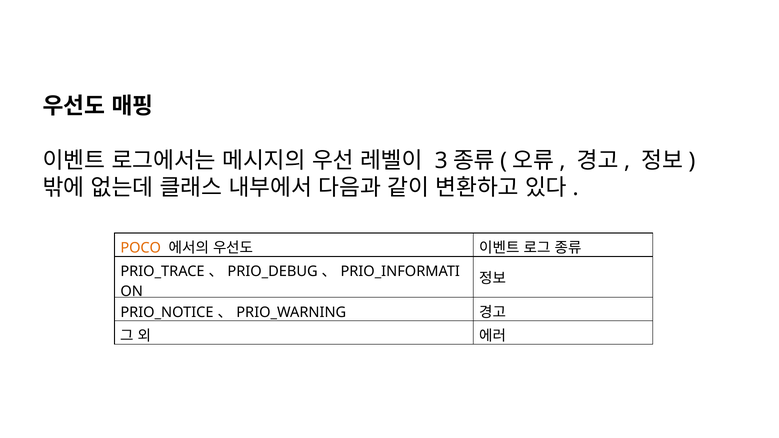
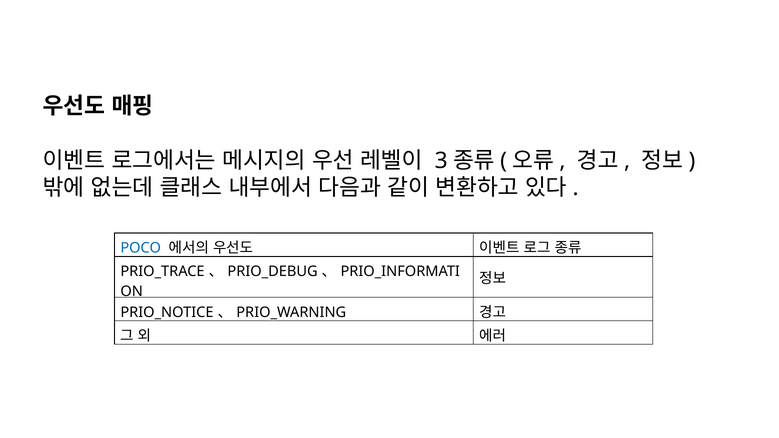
POCO colour: orange -> blue
